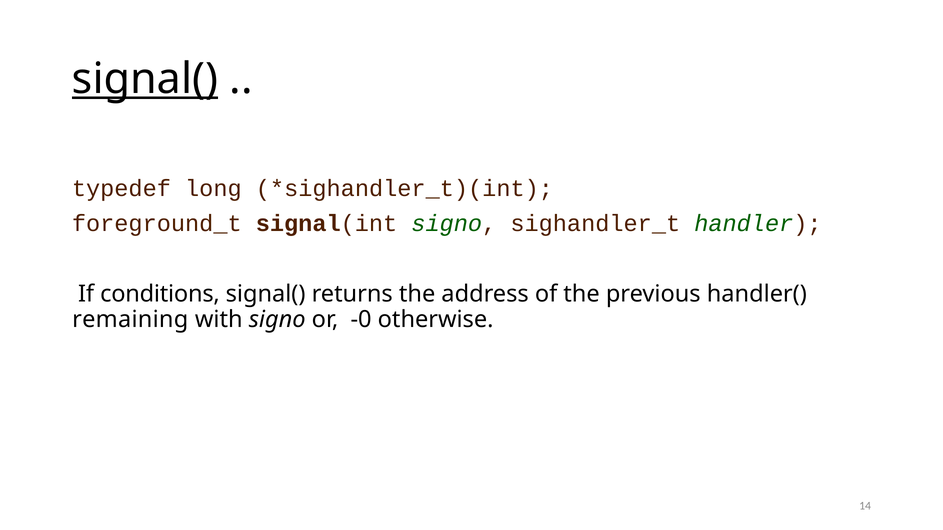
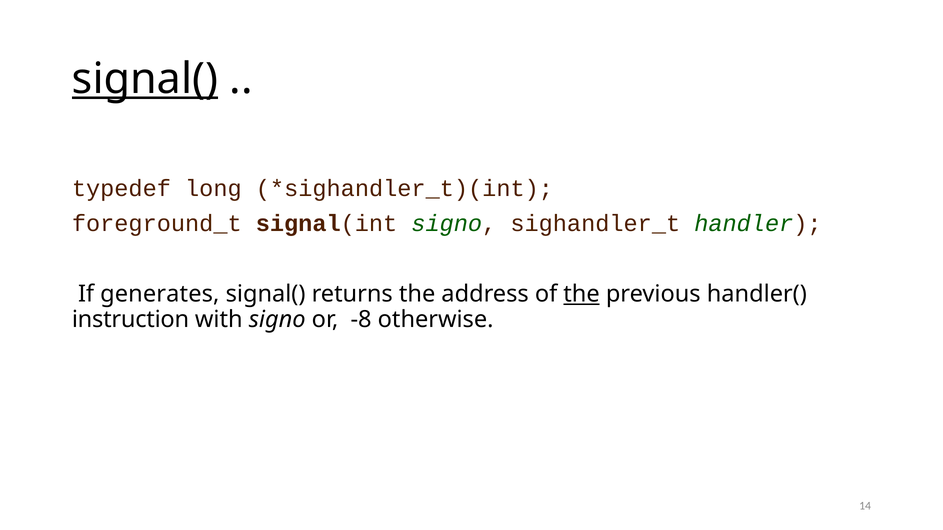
conditions: conditions -> generates
the at (582, 294) underline: none -> present
remaining: remaining -> instruction
-0: -0 -> -8
